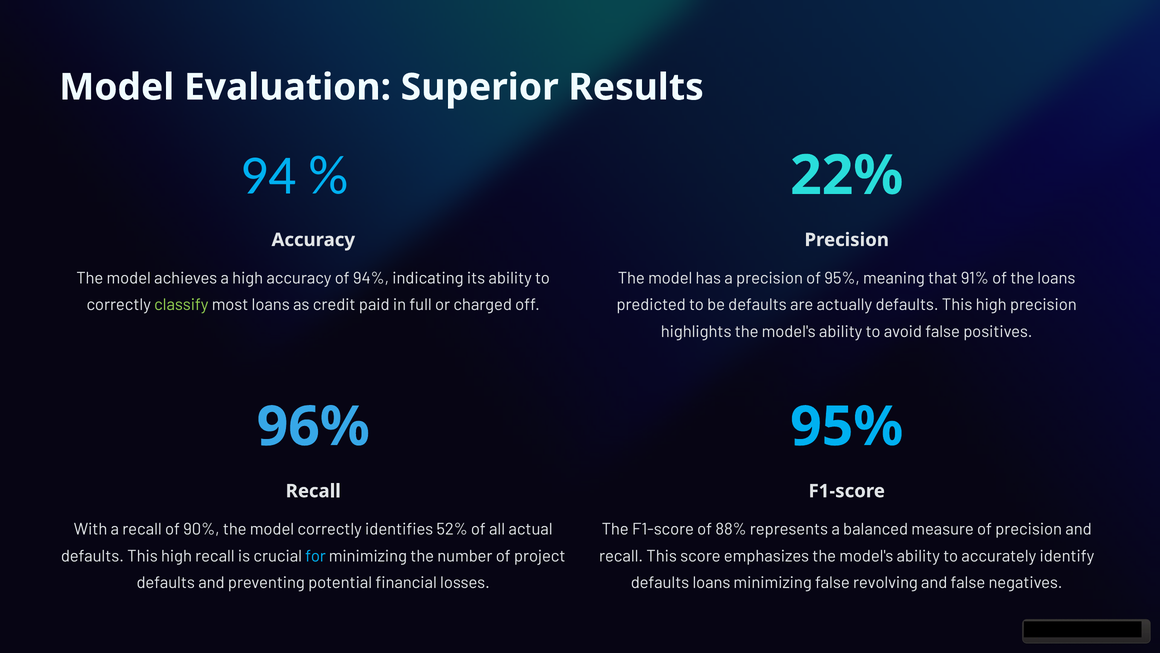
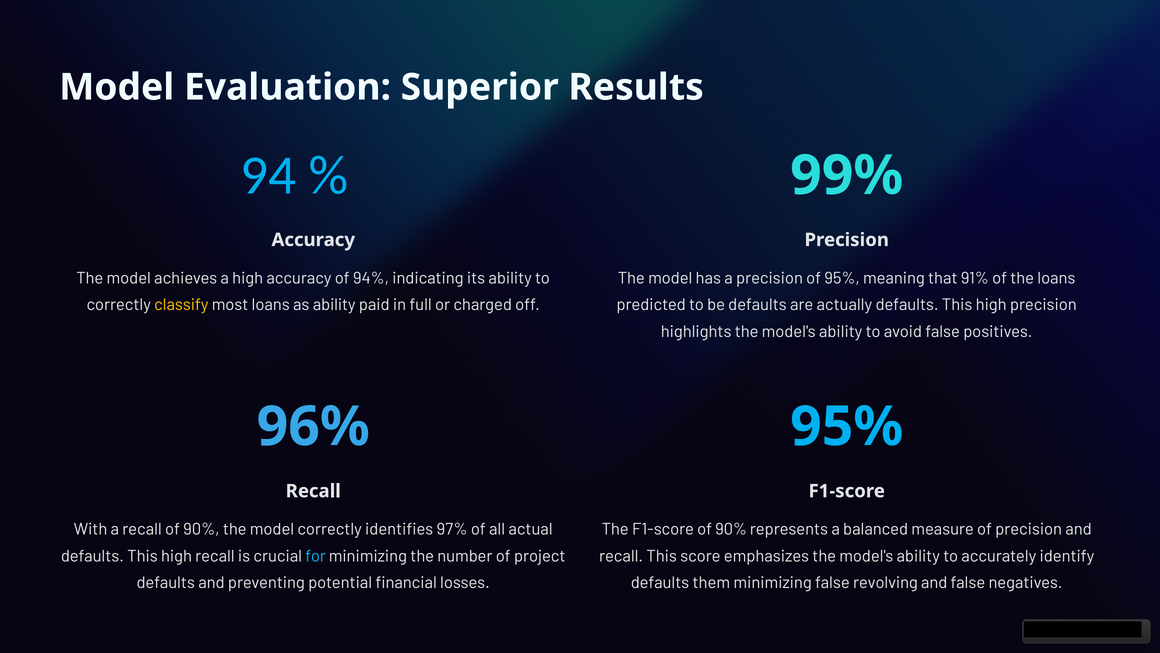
22%: 22% -> 99%
classify colour: light green -> yellow
as credit: credit -> ability
52%: 52% -> 97%
F1-score of 88%: 88% -> 90%
defaults loans: loans -> them
